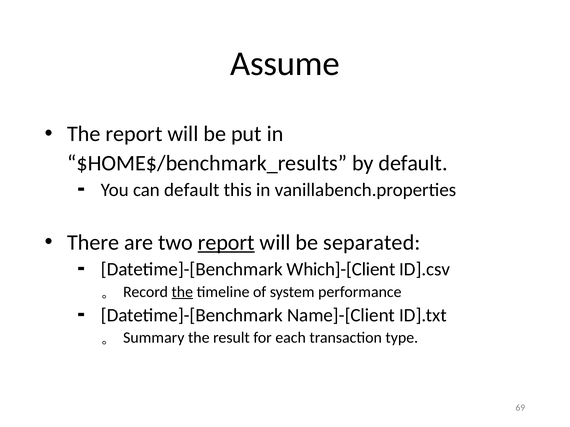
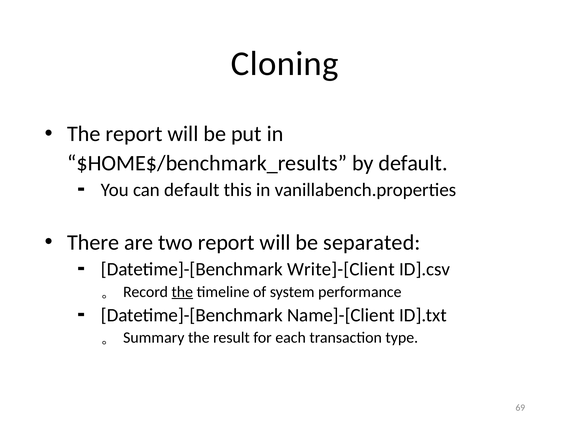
Assume: Assume -> Cloning
report at (226, 243) underline: present -> none
Which]-[Client: Which]-[Client -> Write]-[Client
